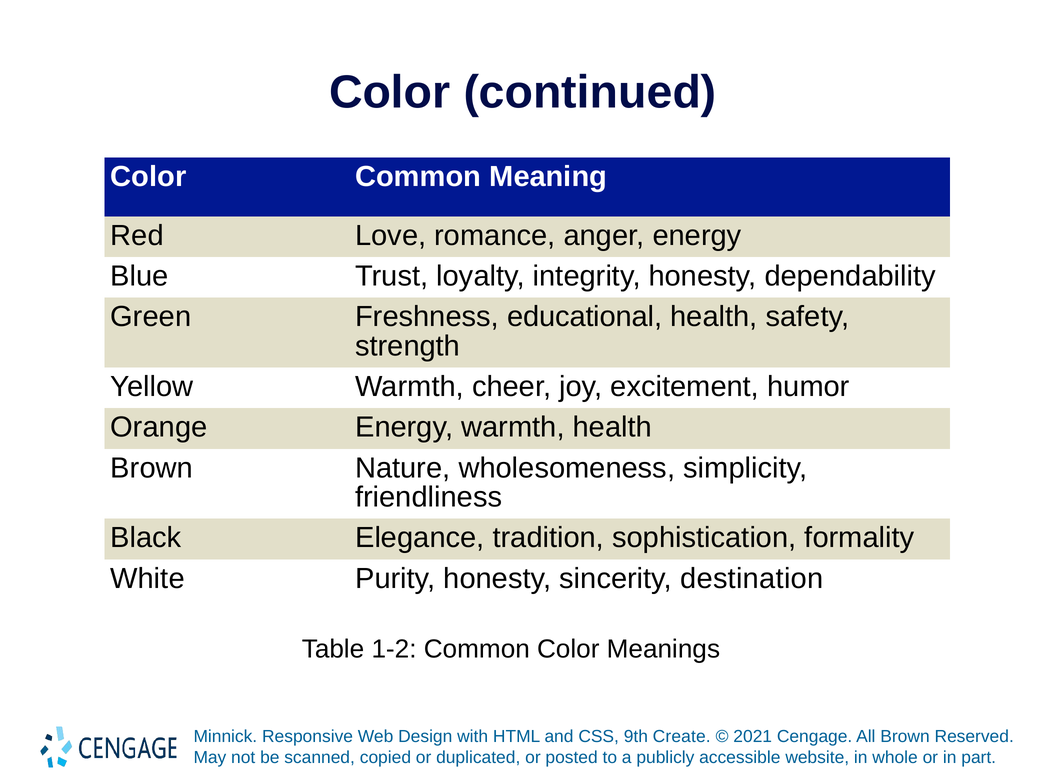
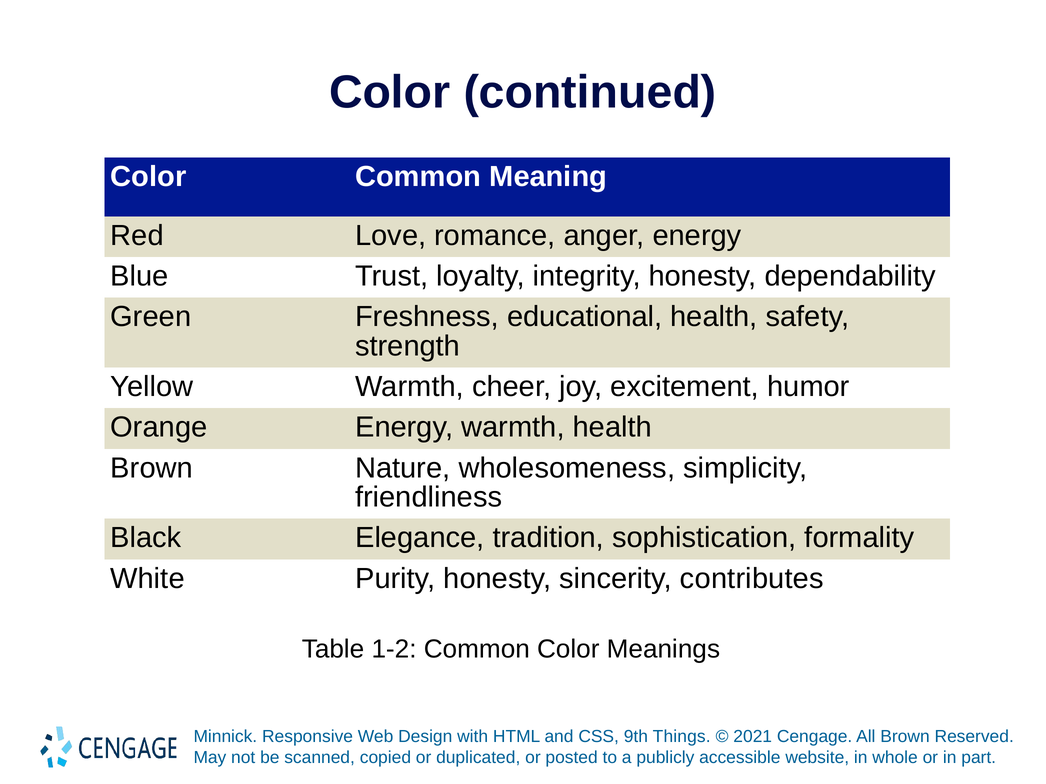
destination: destination -> contributes
Create: Create -> Things
